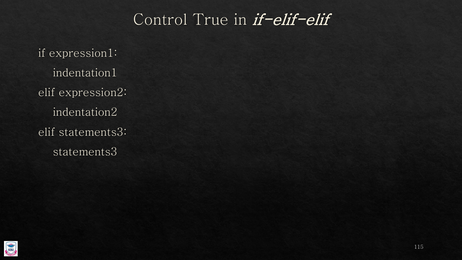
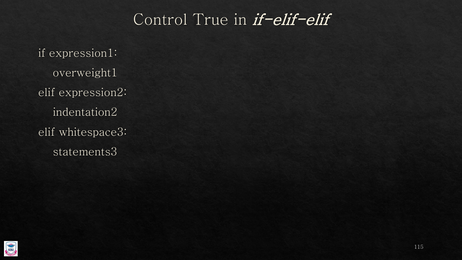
indentation1: indentation1 -> overweight1
elif statements3: statements3 -> whitespace3
